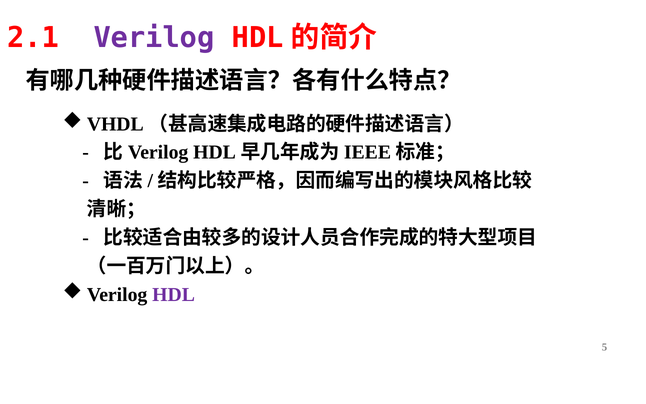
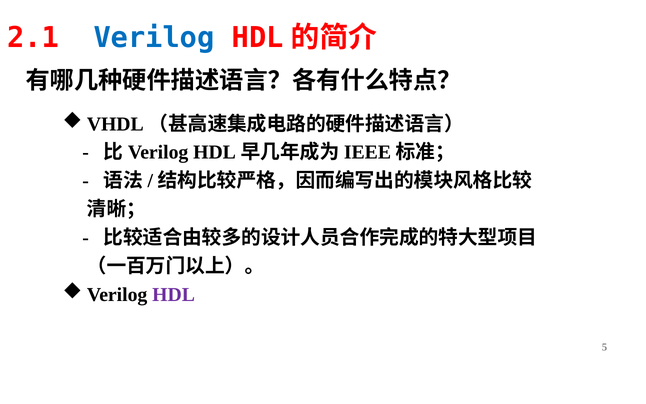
Verilog colour: purple -> blue
